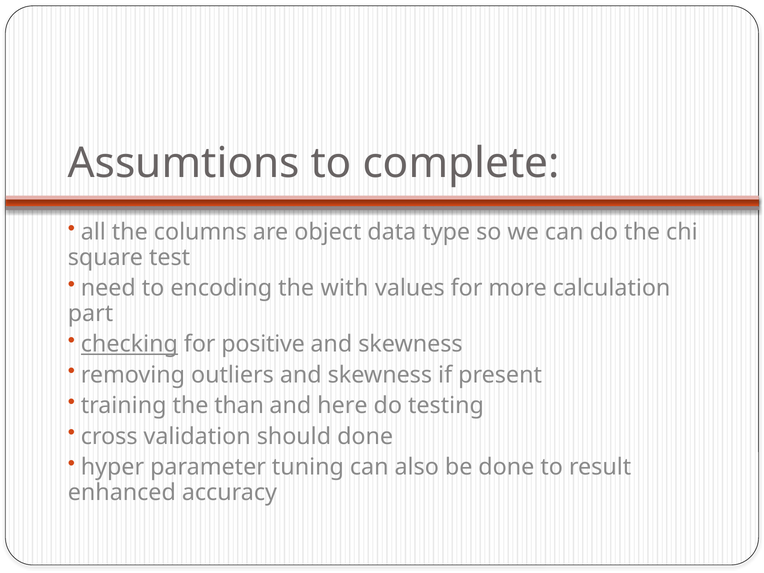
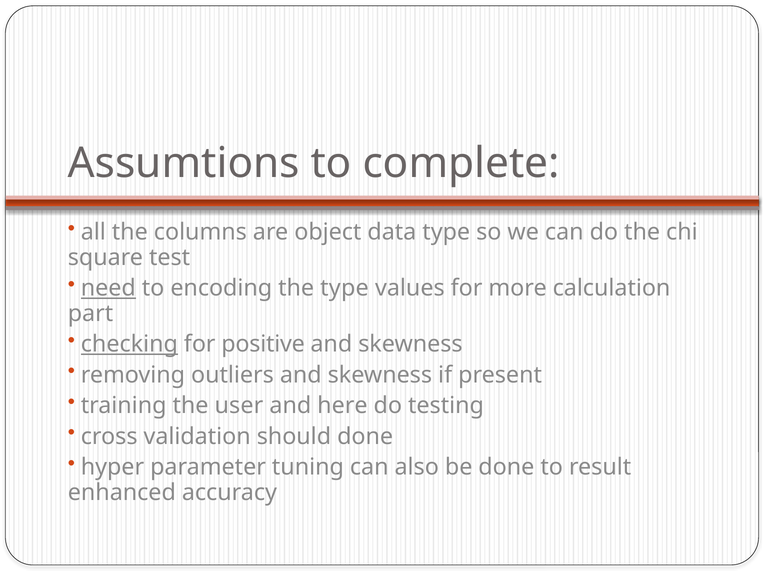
need underline: none -> present
the with: with -> type
than: than -> user
